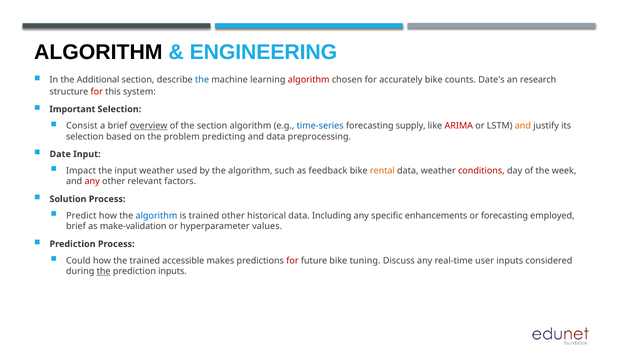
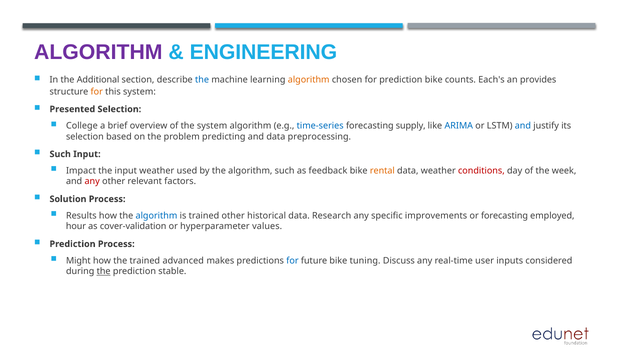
ALGORITHM at (98, 52) colour: black -> purple
algorithm at (309, 80) colour: red -> orange
for accurately: accurately -> prediction
Date's: Date's -> Each's
research: research -> provides
for at (97, 92) colour: red -> orange
Important: Important -> Presented
Consist: Consist -> College
overview underline: present -> none
the section: section -> system
ARIMA colour: red -> blue
and at (523, 126) colour: orange -> blue
Date at (60, 154): Date -> Such
Predict: Predict -> Results
Including: Including -> Research
enhancements: enhancements -> improvements
brief at (76, 226): brief -> hour
make-validation: make-validation -> cover-validation
Could: Could -> Might
accessible: accessible -> advanced
for at (292, 260) colour: red -> blue
prediction inputs: inputs -> stable
